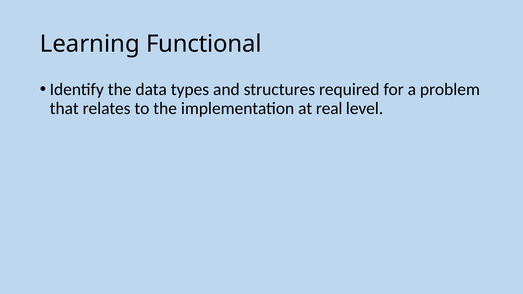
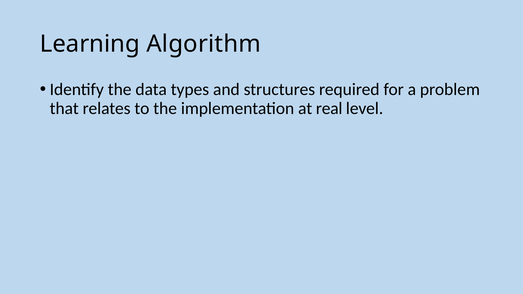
Functional: Functional -> Algorithm
